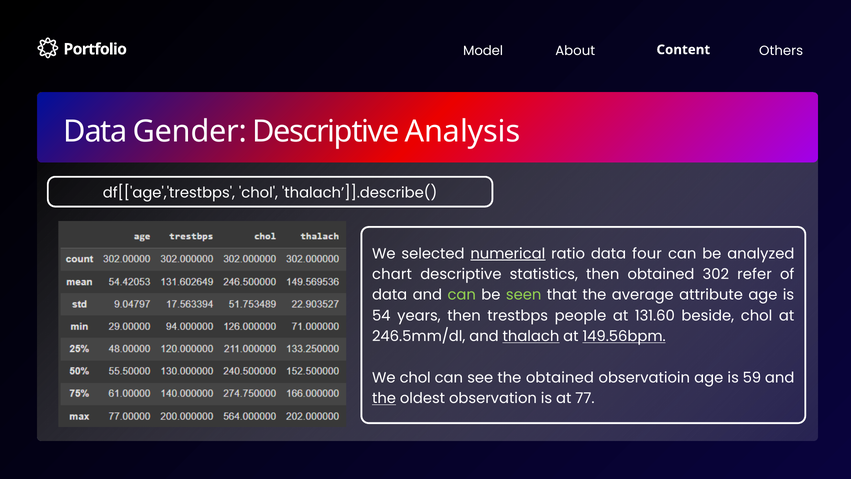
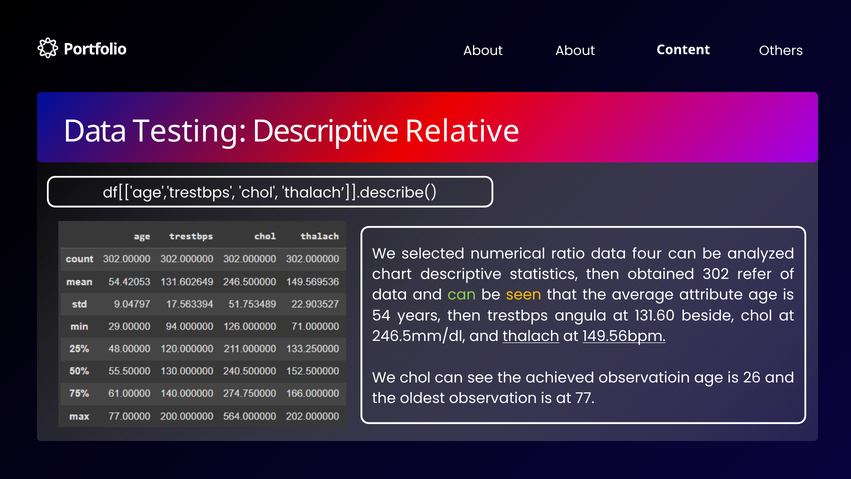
Model at (483, 51): Model -> About
Gender: Gender -> Testing
Analysis: Analysis -> Relative
numerical underline: present -> none
seen colour: light green -> yellow
people: people -> angula
the obtained: obtained -> achieved
59: 59 -> 26
the at (384, 398) underline: present -> none
